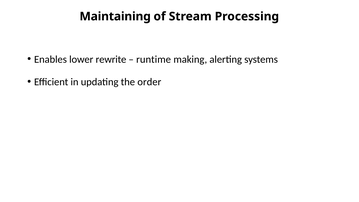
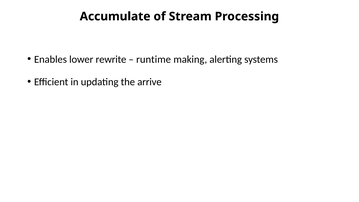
Maintaining: Maintaining -> Accumulate
order: order -> arrive
